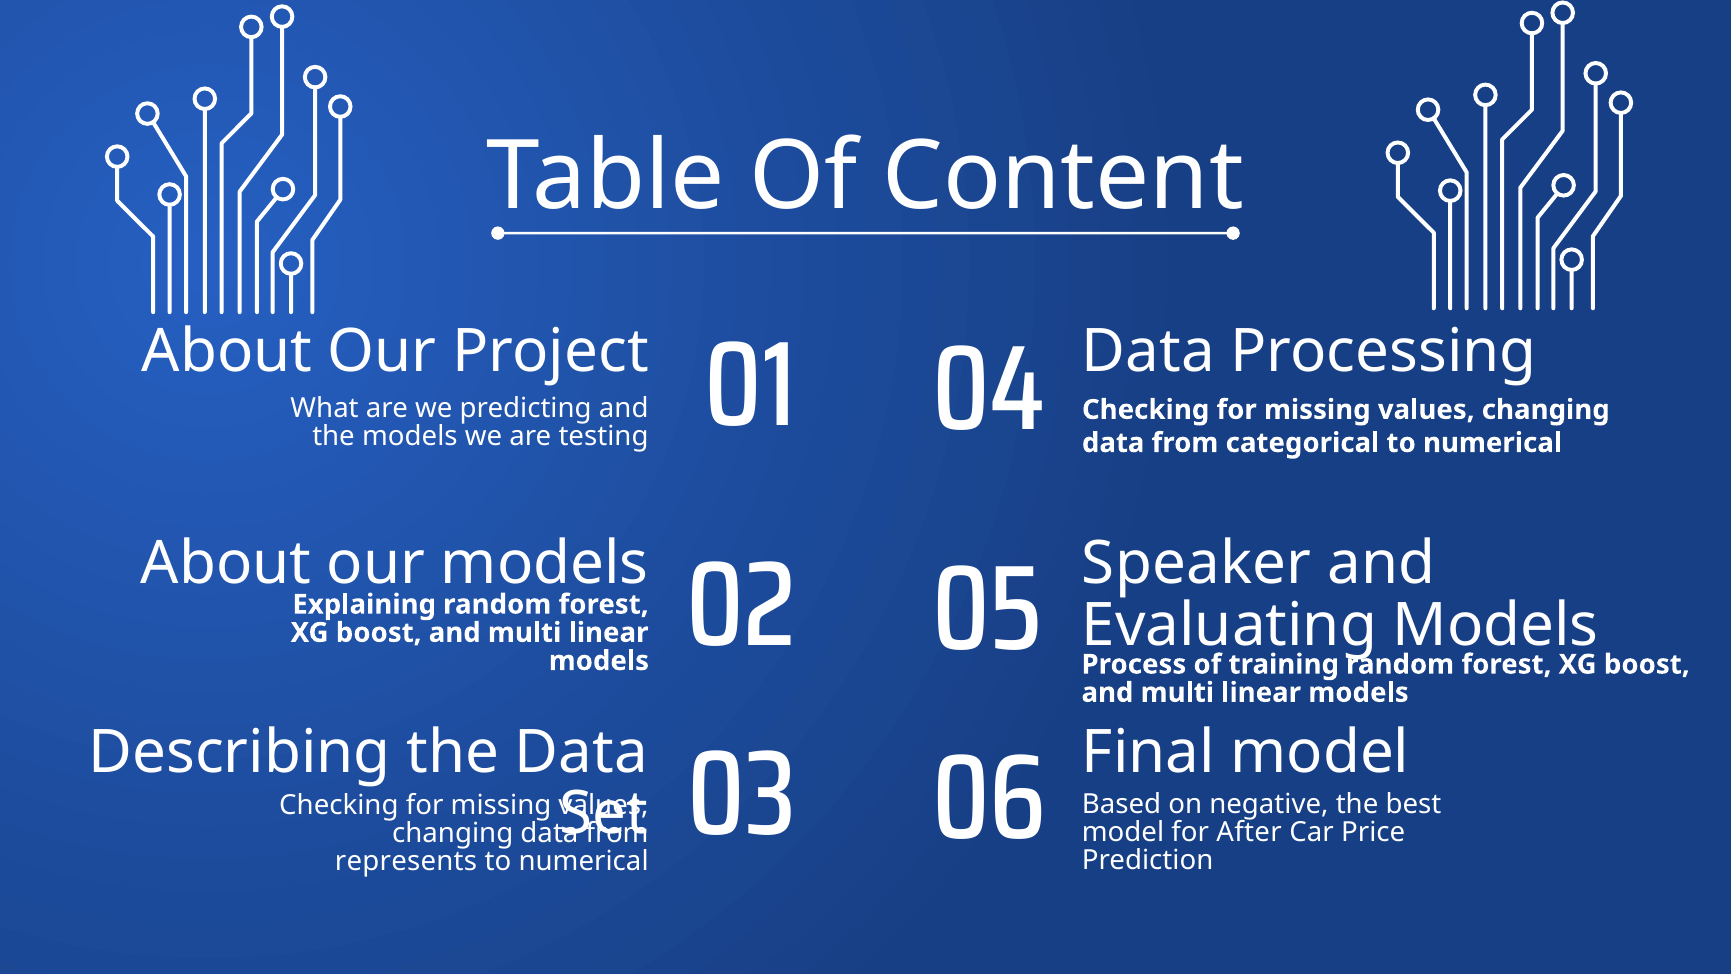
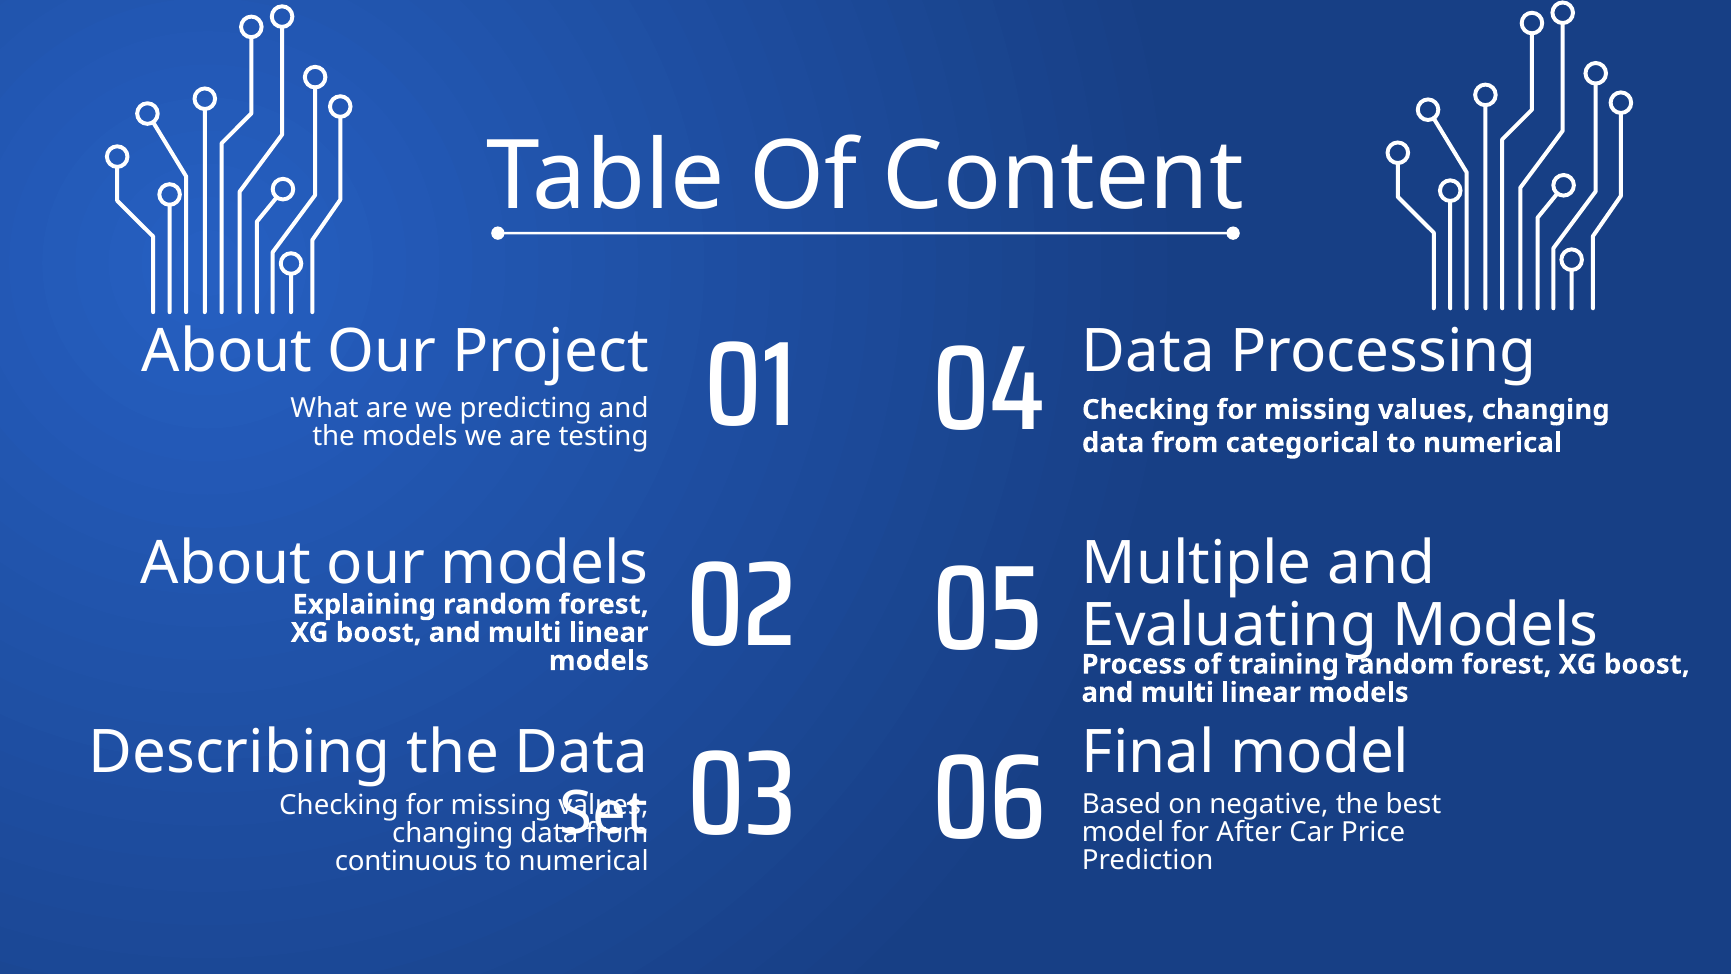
Speaker: Speaker -> Multiple
represents: represents -> continuous
